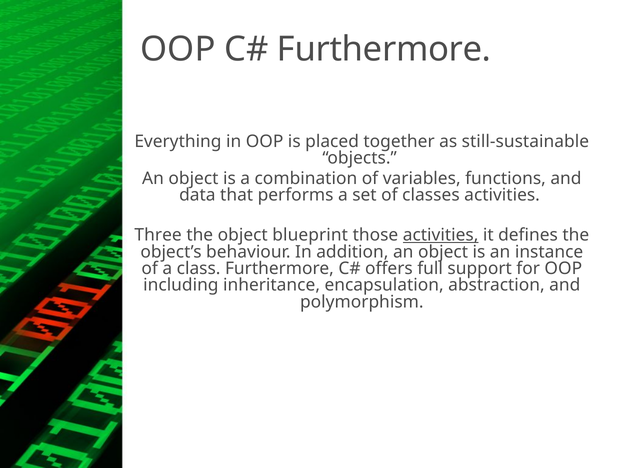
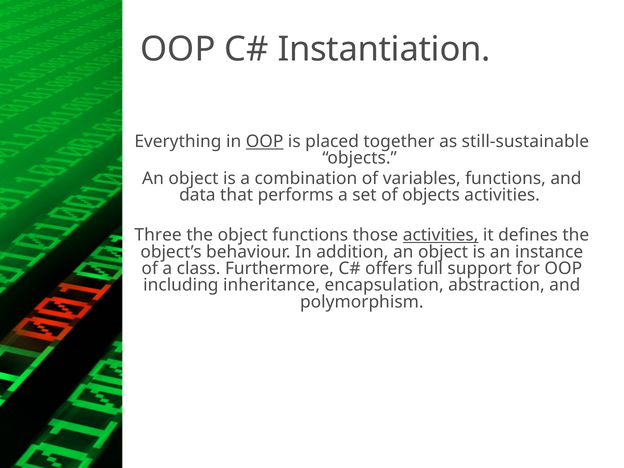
Furthermore at (384, 49): Furthermore -> Instantiation
OOP at (265, 142) underline: none -> present
of classes: classes -> objects
object blueprint: blueprint -> functions
